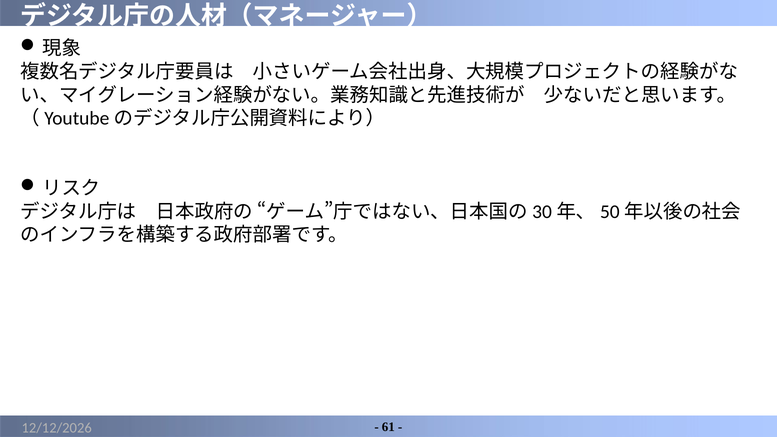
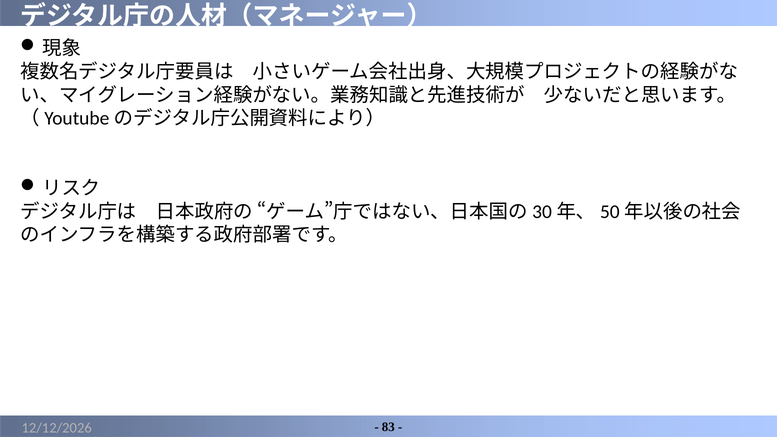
61: 61 -> 83
